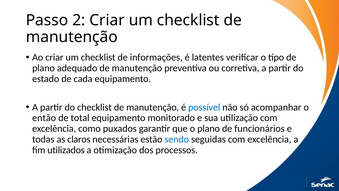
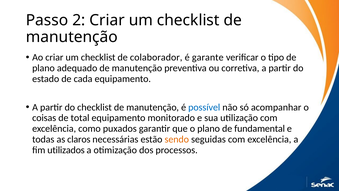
informações: informações -> colaborador
latentes: latentes -> garante
então: então -> coisas
funcionários: funcionários -> fundamental
sendo colour: blue -> orange
